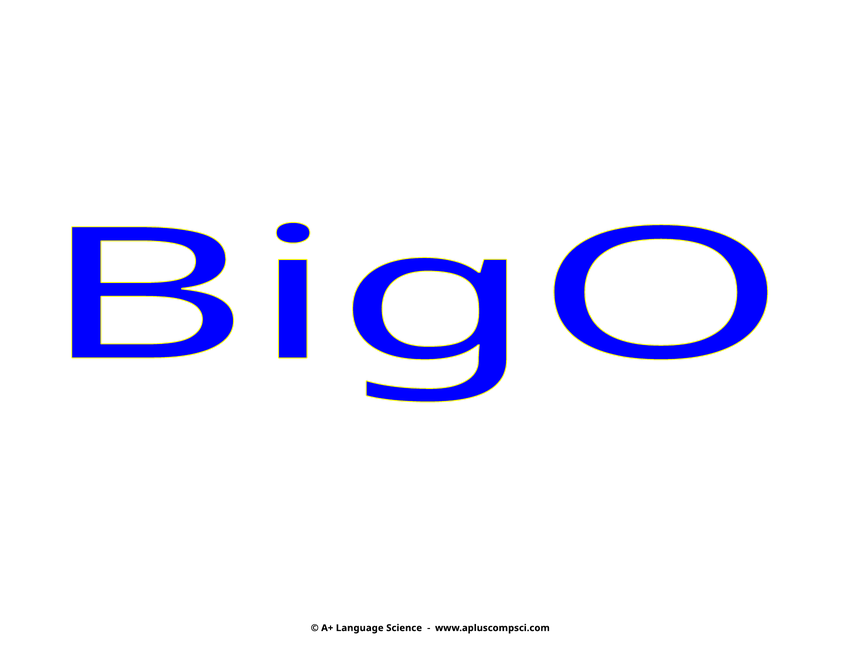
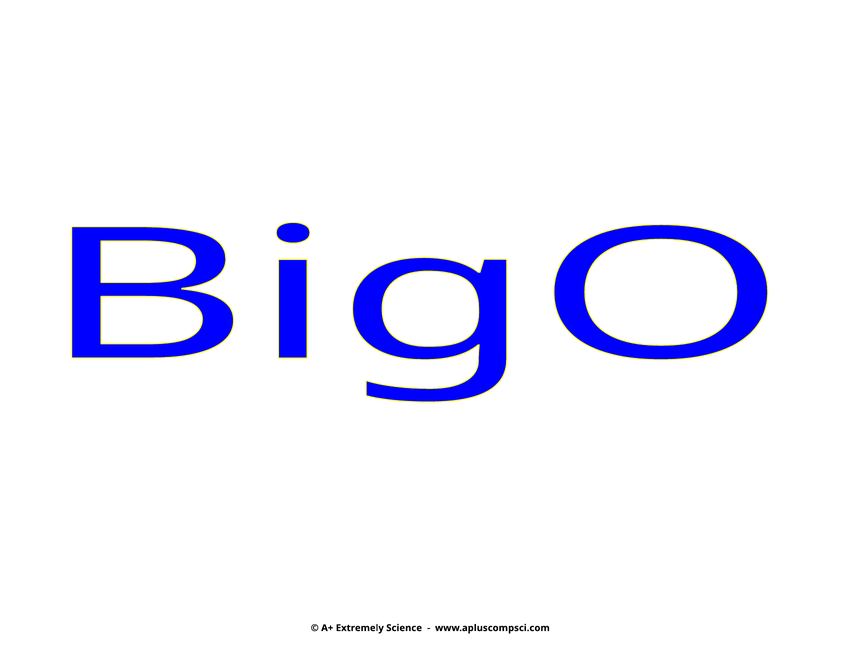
Language: Language -> Extremely
